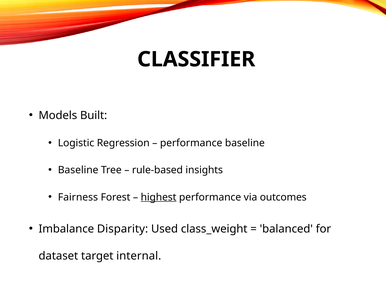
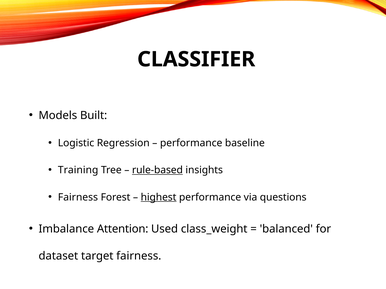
Baseline at (78, 170): Baseline -> Training
rule-based underline: none -> present
outcomes: outcomes -> questions
Disparity: Disparity -> Attention
target internal: internal -> fairness
